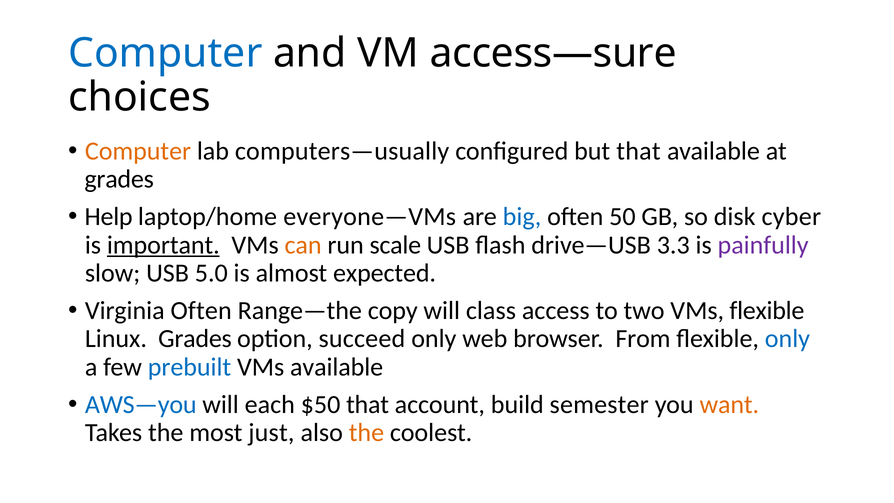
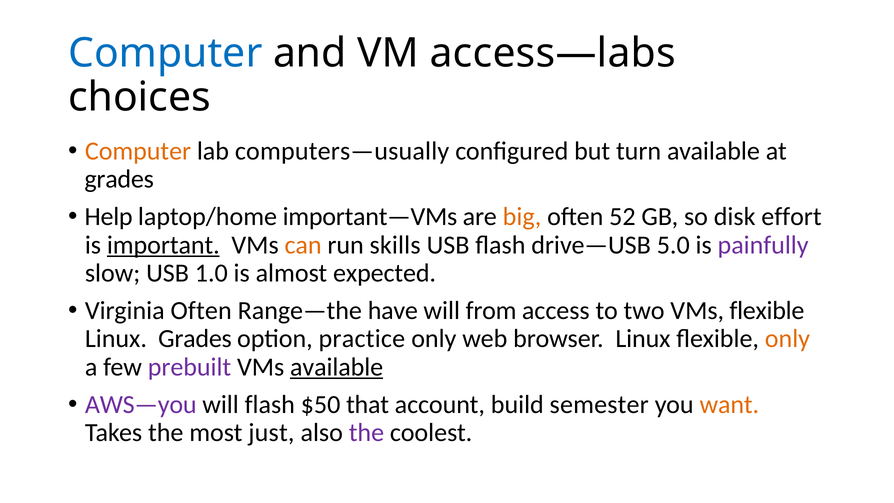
access—sure: access—sure -> access—labs
but that: that -> turn
everyone—VMs: everyone—VMs -> important—VMs
big colour: blue -> orange
50: 50 -> 52
cyber: cyber -> effort
scale: scale -> skills
3.3: 3.3 -> 5.0
5.0: 5.0 -> 1.0
copy: copy -> have
class: class -> from
succeed: succeed -> practice
browser From: From -> Linux
only at (787, 339) colour: blue -> orange
prebuilt colour: blue -> purple
available at (337, 367) underline: none -> present
AWS—you colour: blue -> purple
will each: each -> flash
the at (366, 433) colour: orange -> purple
